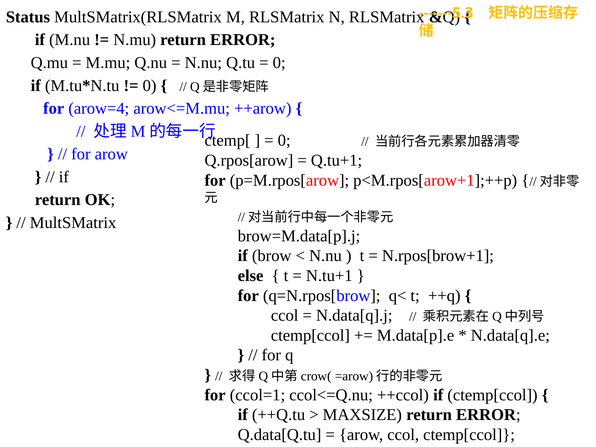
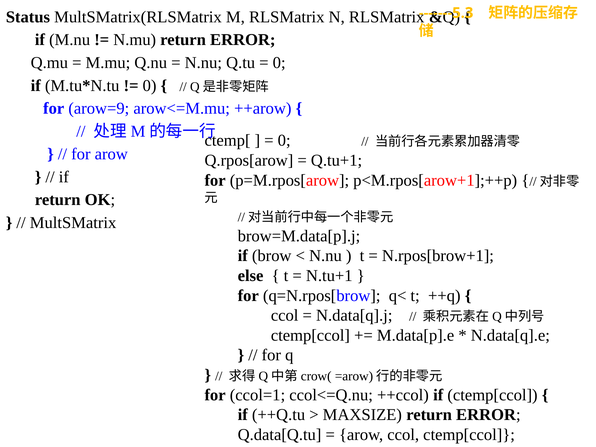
arow=4: arow=4 -> arow=9
